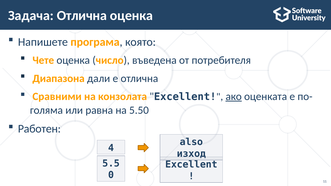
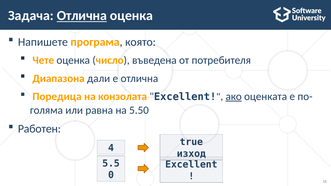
Отлична at (82, 16) underline: none -> present
Сравними: Сравними -> Поредица
also: also -> true
